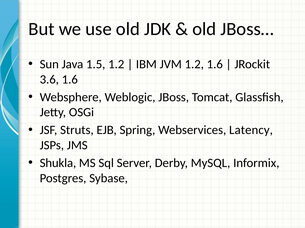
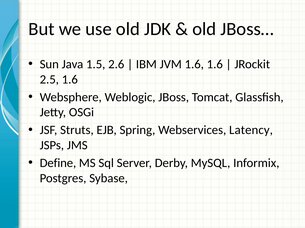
1.5 1.2: 1.2 -> 2.6
JVM 1.2: 1.2 -> 1.6
3.6: 3.6 -> 2.5
Shukla: Shukla -> Define
